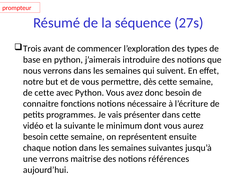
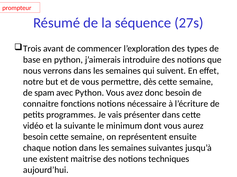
de cette: cette -> spam
une verrons: verrons -> existent
références: références -> techniques
